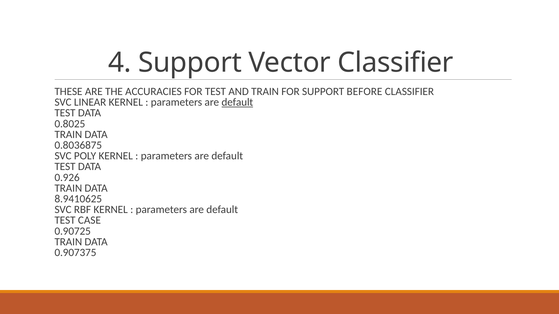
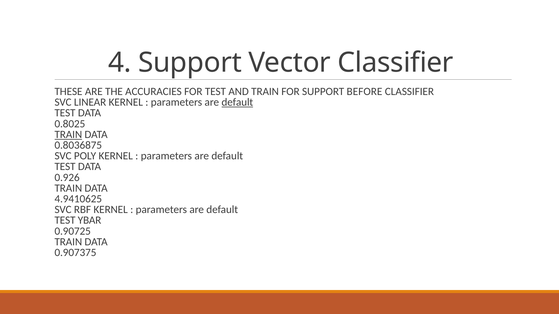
TRAIN at (68, 135) underline: none -> present
8.9410625: 8.9410625 -> 4.9410625
CASE: CASE -> YBAR
